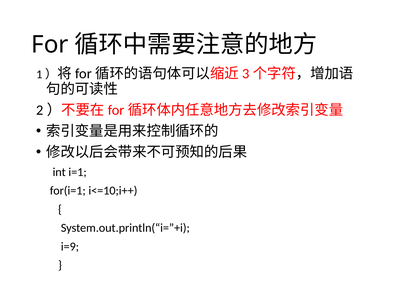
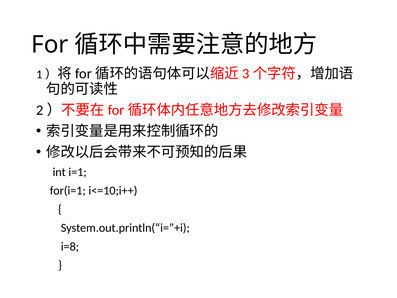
i=9: i=9 -> i=8
